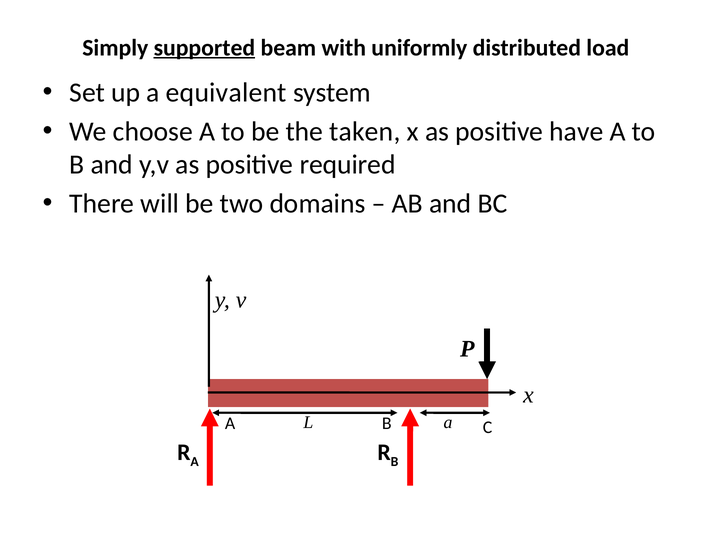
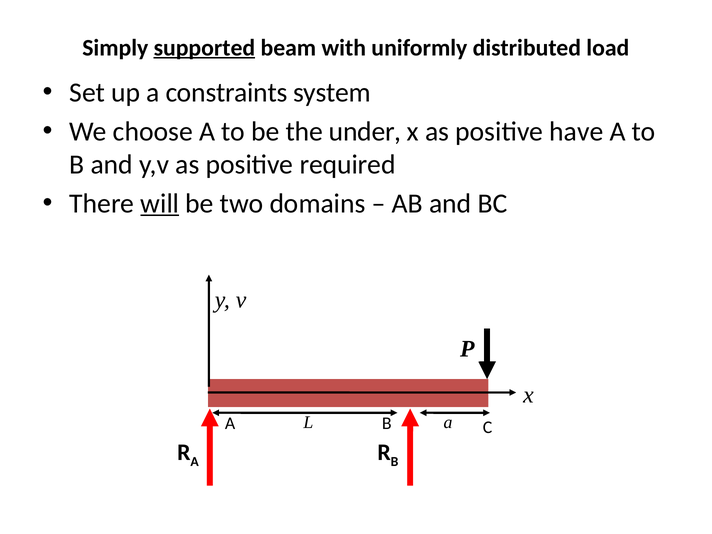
equivalent: equivalent -> constraints
taken: taken -> under
will underline: none -> present
